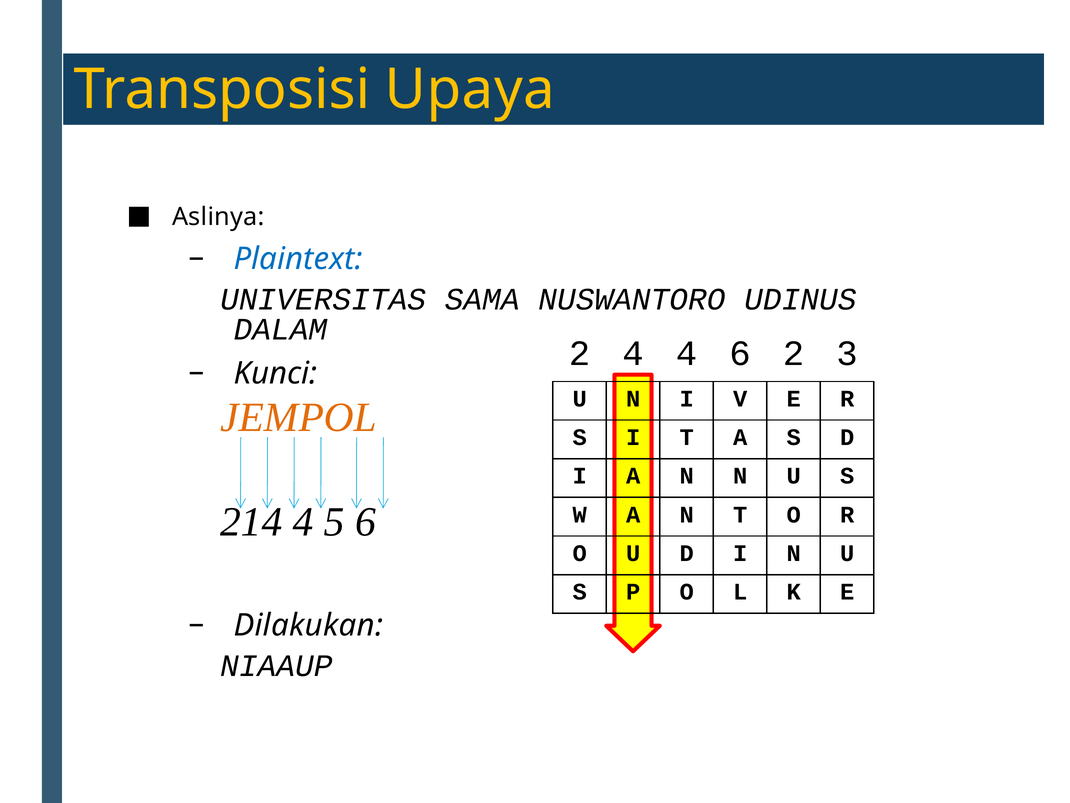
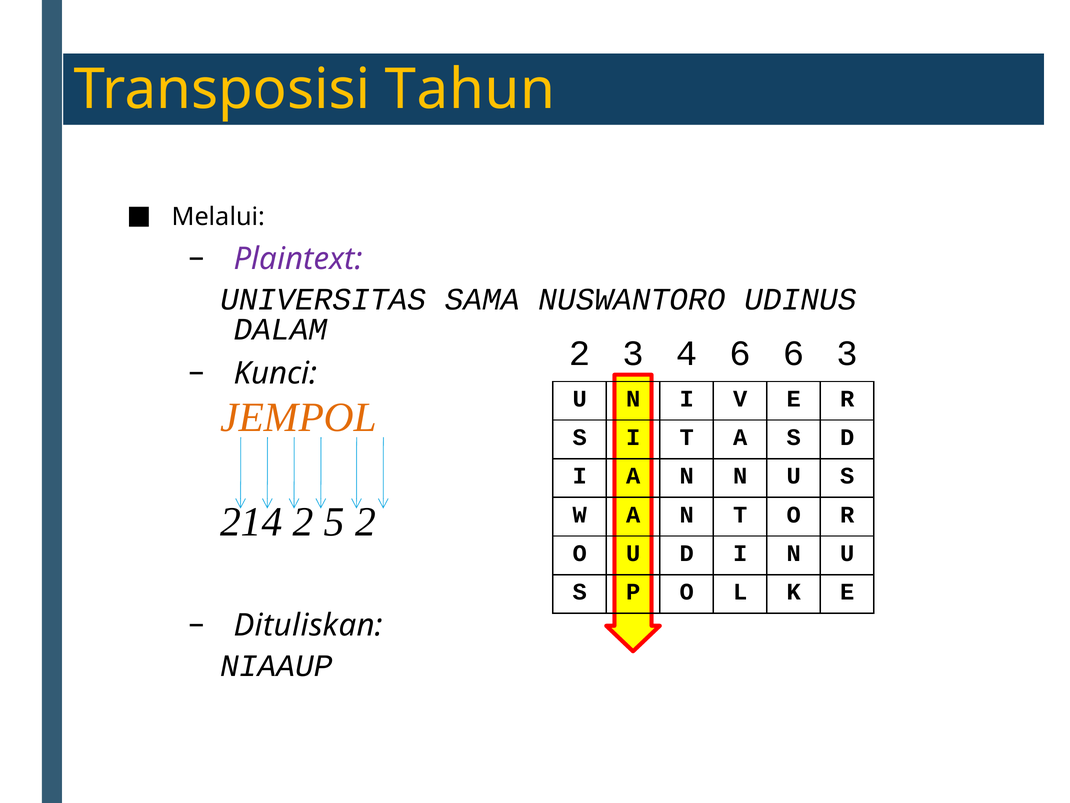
Upaya: Upaya -> Tahun
Aslinya: Aslinya -> Melalui
Plaintext colour: blue -> purple
2 4: 4 -> 3
6 2: 2 -> 6
214 4: 4 -> 2
5 6: 6 -> 2
Dilakukan: Dilakukan -> Dituliskan
